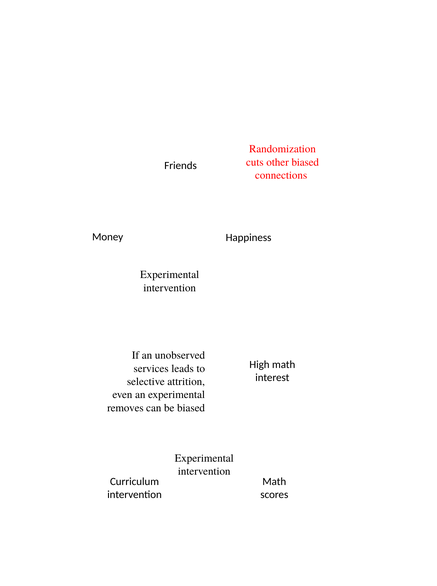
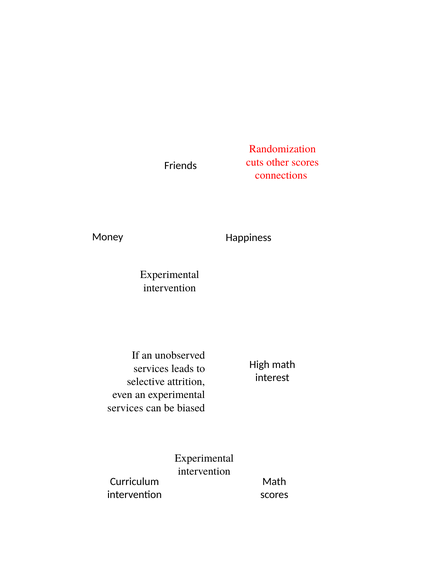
other biased: biased -> scores
removes at (125, 408): removes -> services
